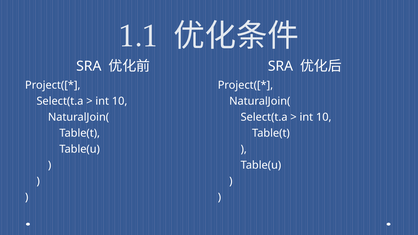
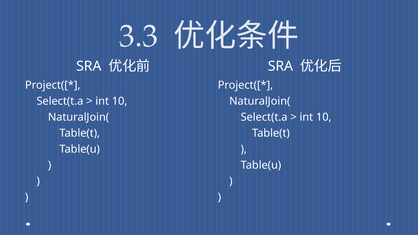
1.1: 1.1 -> 3.3
